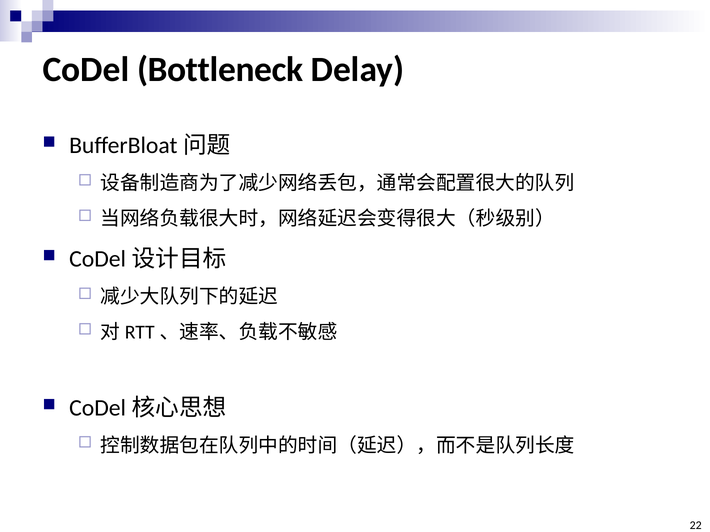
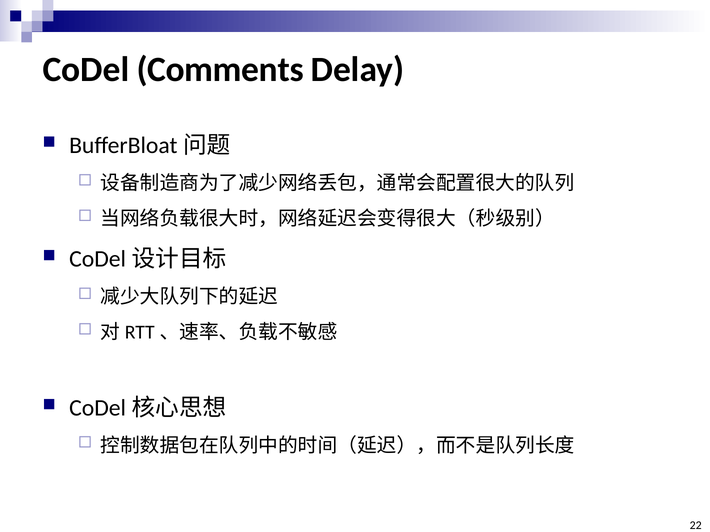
Bottleneck: Bottleneck -> Comments
